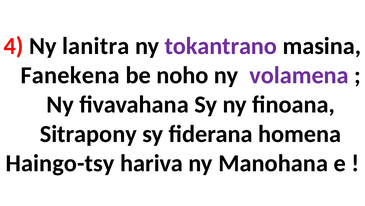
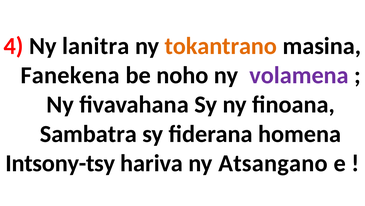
tokantrano colour: purple -> orange
Sitrapony: Sitrapony -> Sambatra
Haingo-tsy: Haingo-tsy -> Intsony-tsy
Manohana: Manohana -> Atsangano
